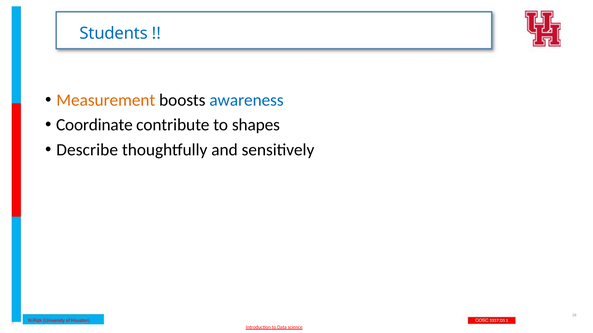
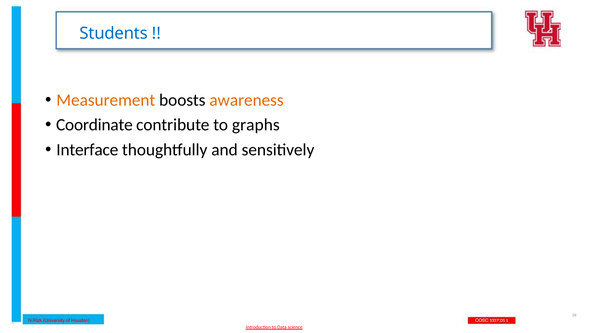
awareness colour: blue -> orange
shapes: shapes -> graphs
Describe: Describe -> Interface
